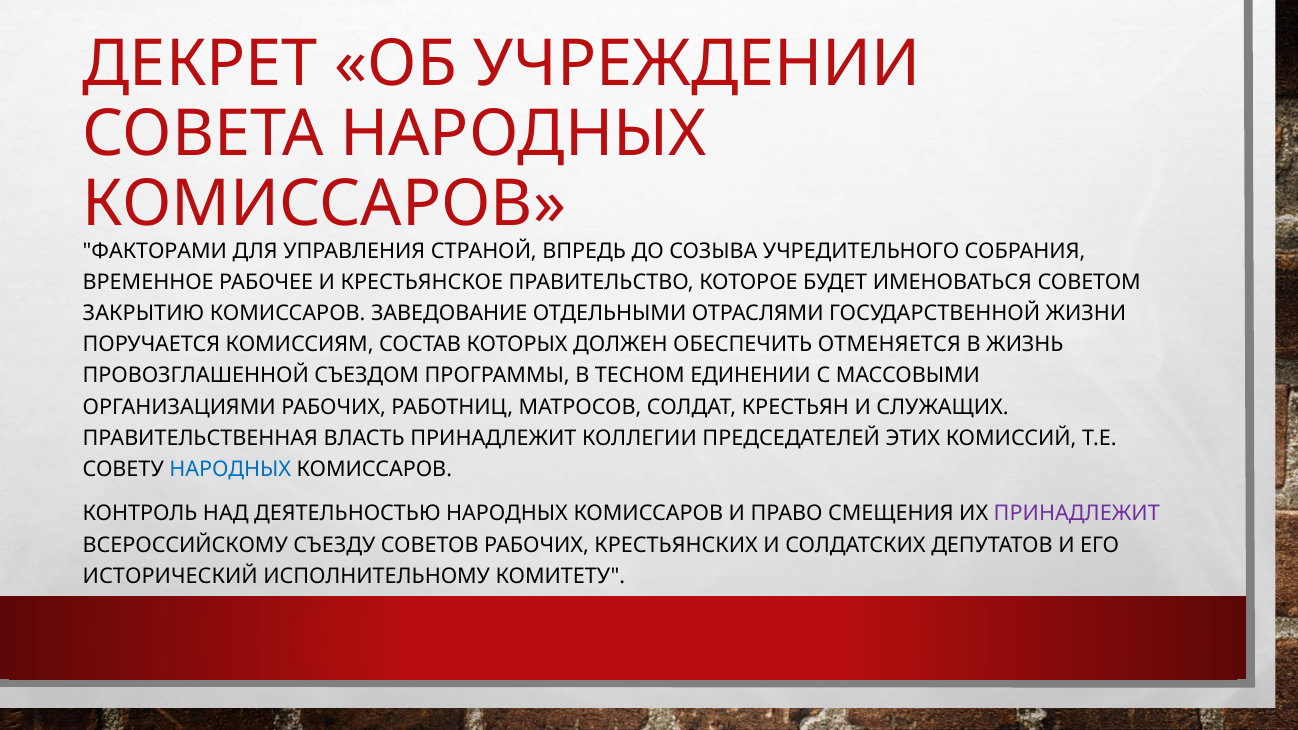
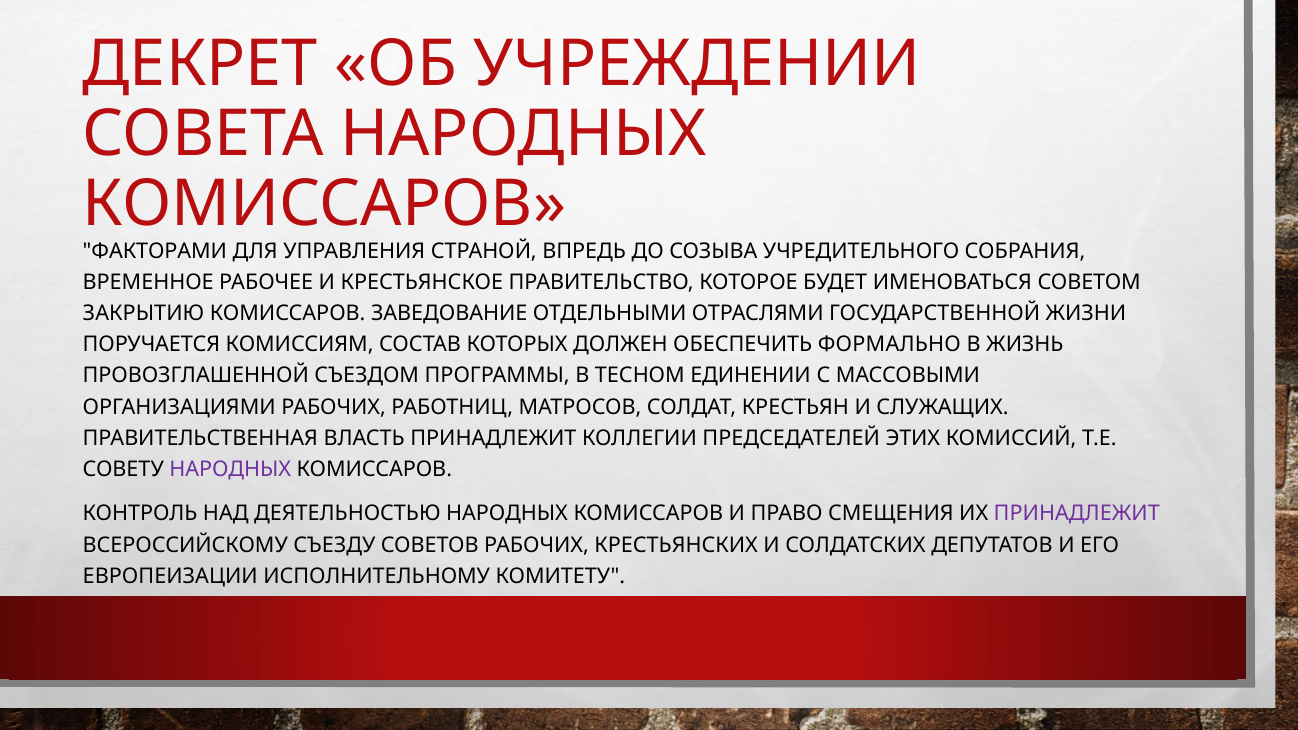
ОТМЕНЯЕТСЯ: ОТМЕНЯЕТСЯ -> ФОРМАЛЬНО
НАРОДНЫХ at (230, 469) colour: blue -> purple
ИСТОРИЧЕСКИЙ: ИСТОРИЧЕСКИЙ -> ЕВРОПЕИЗАЦИИ
